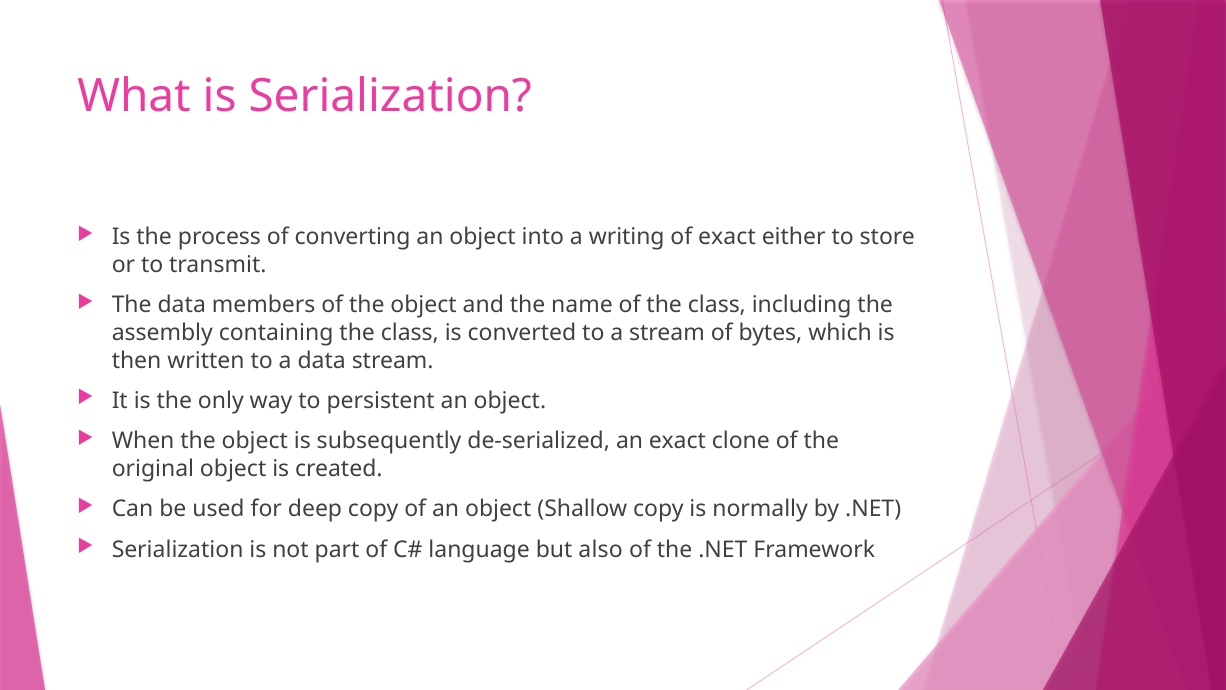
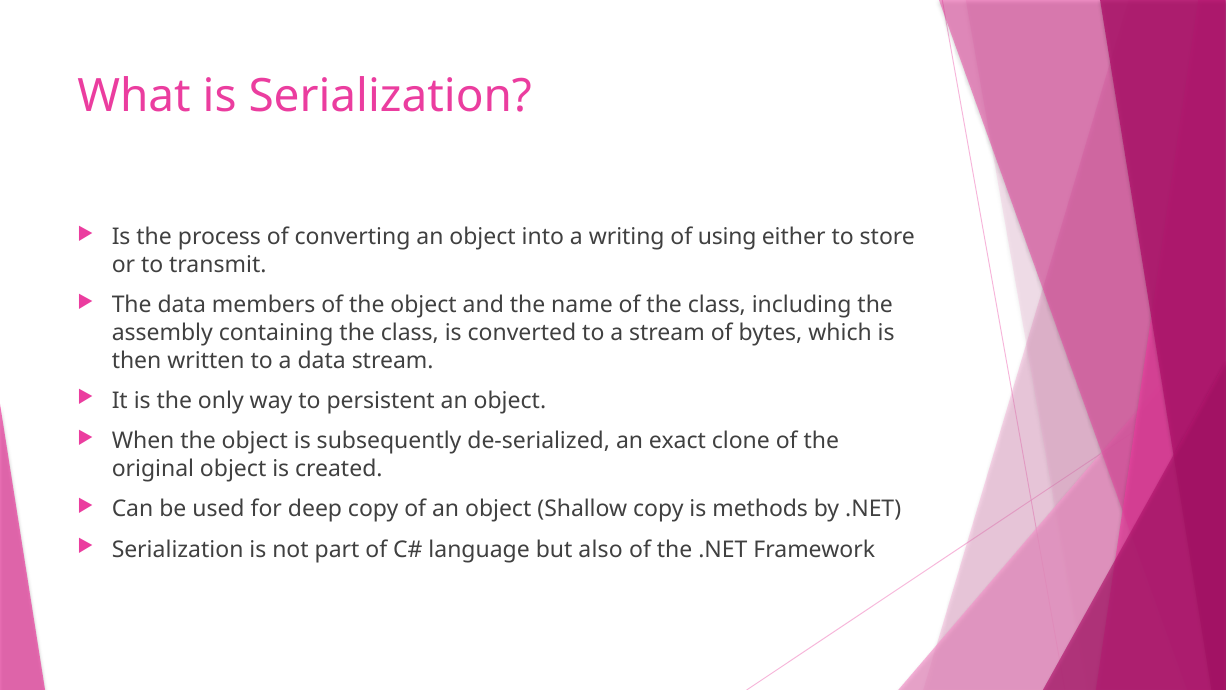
of exact: exact -> using
normally: normally -> methods
